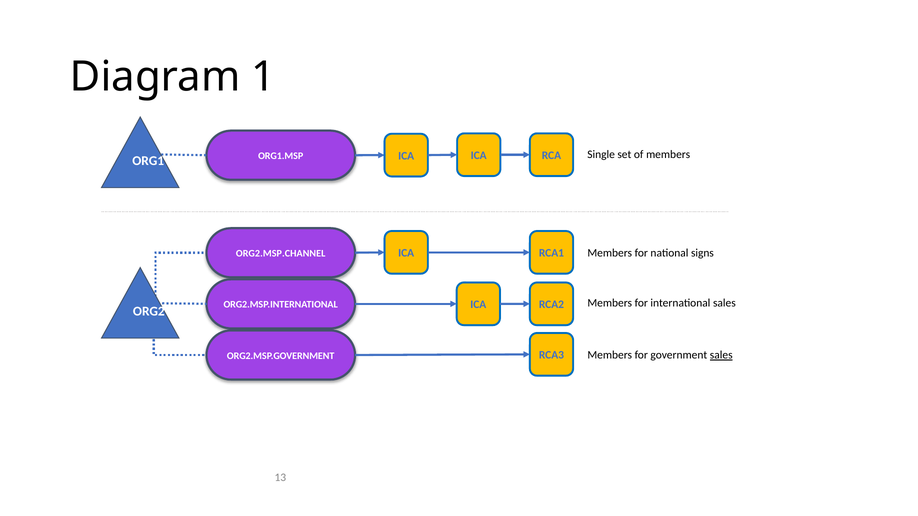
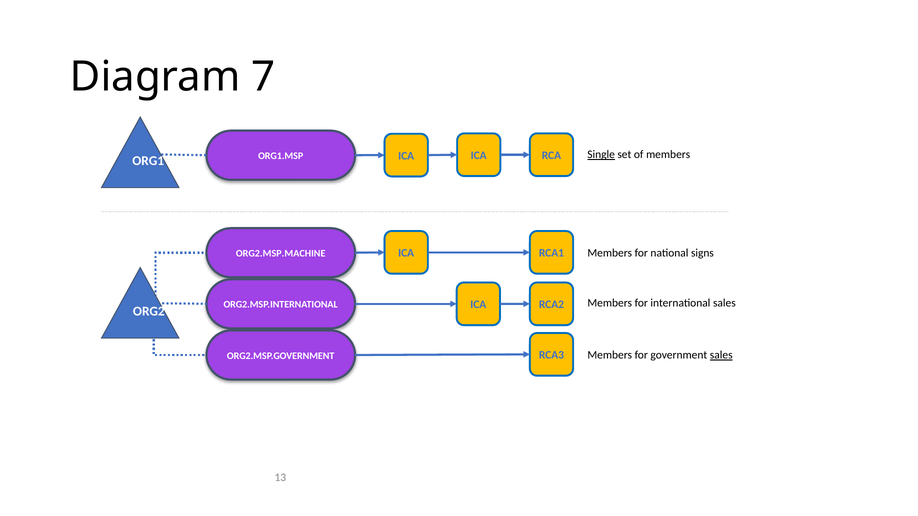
1: 1 -> 7
Single underline: none -> present
ORG2.MSP.CHANNEL: ORG2.MSP.CHANNEL -> ORG2.MSP.MACHINE
